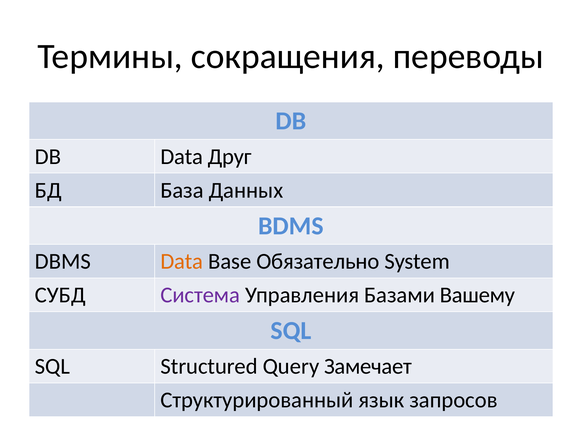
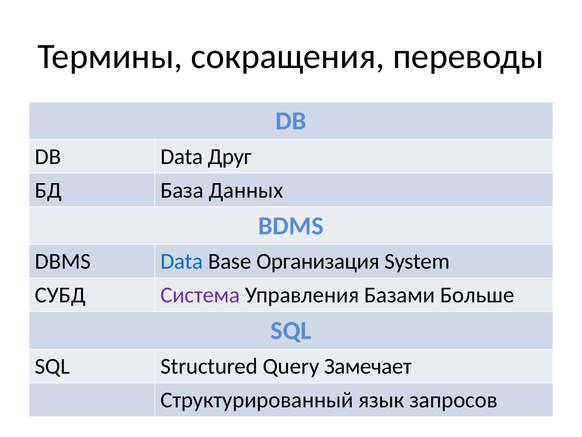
Data at (182, 261) colour: orange -> blue
Обязательно: Обязательно -> Организация
Вашему: Вашему -> Больше
